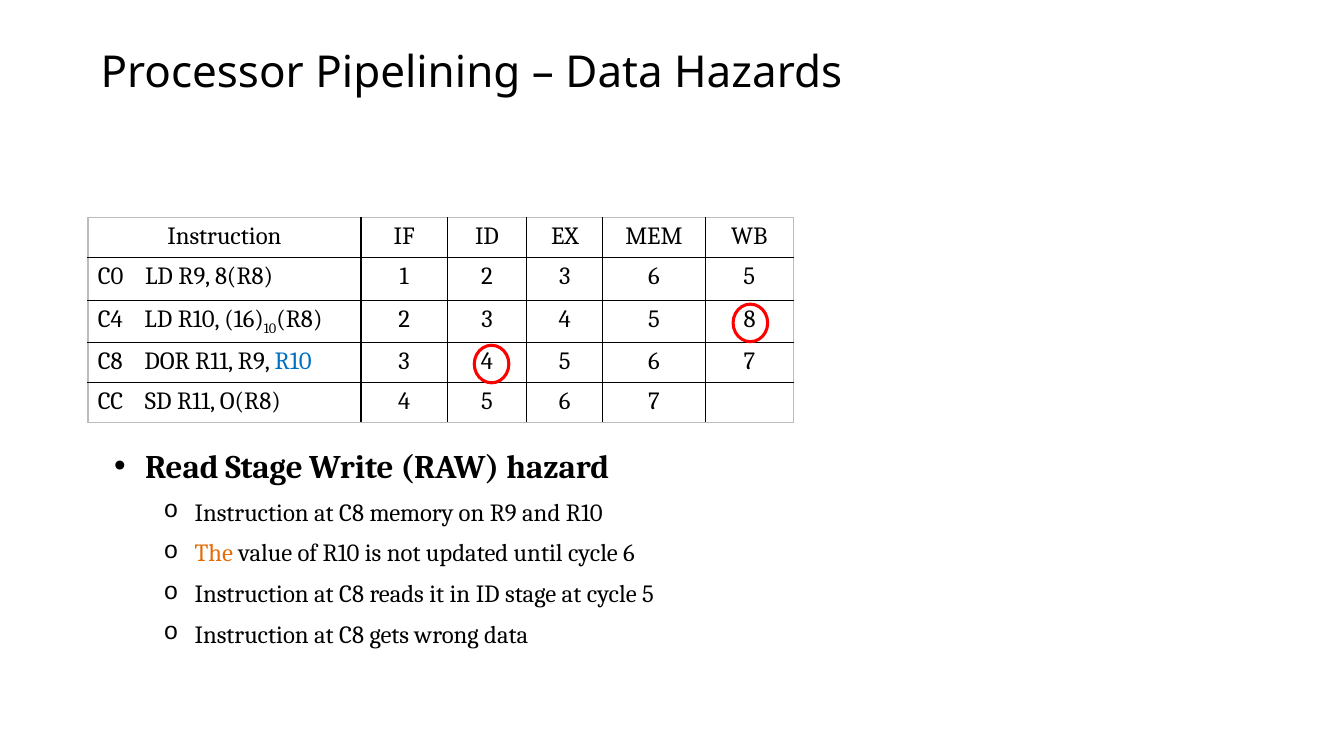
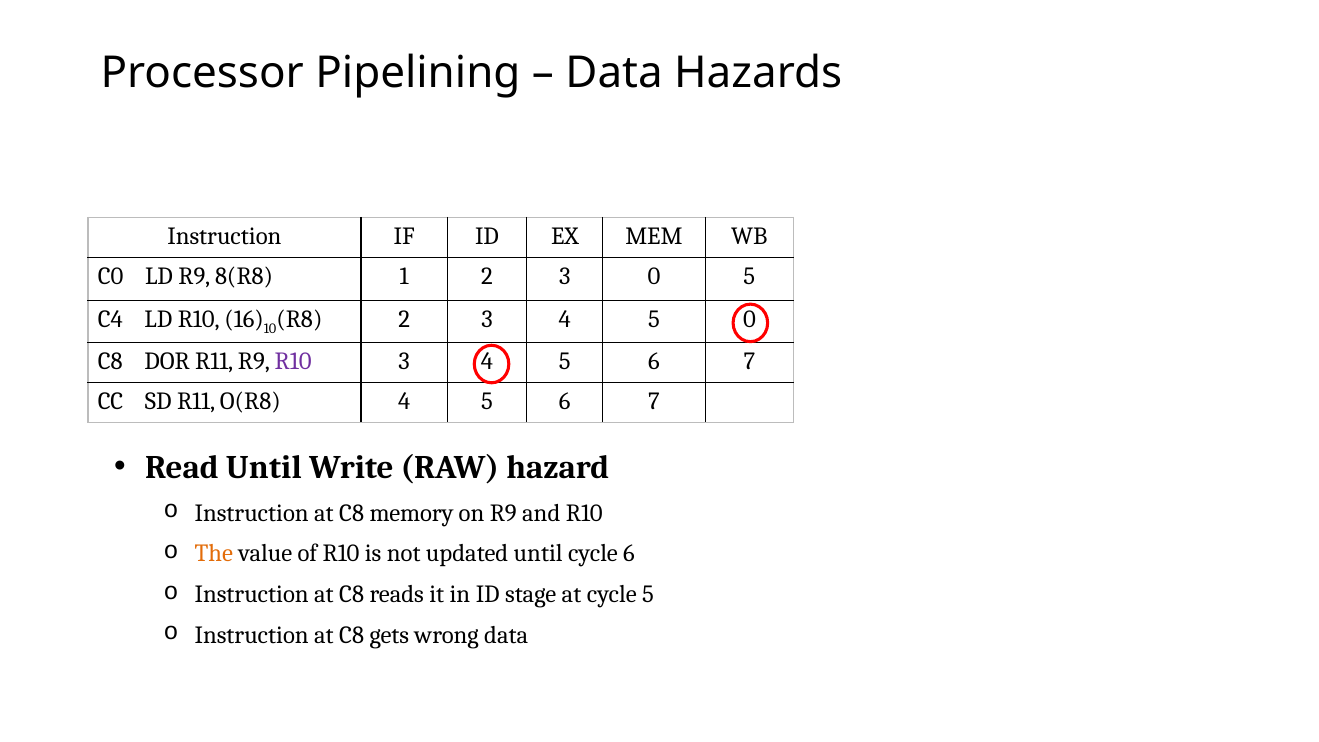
3 6: 6 -> 0
5 8: 8 -> 0
R10 at (293, 362) colour: blue -> purple
Read Stage: Stage -> Until
